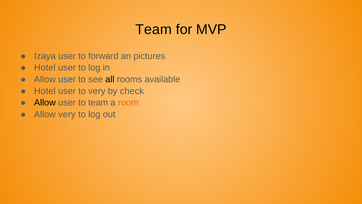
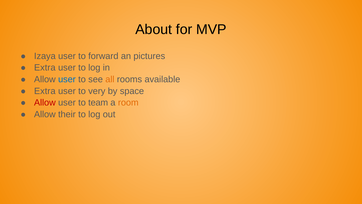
Team at (154, 29): Team -> About
Hotel at (45, 68): Hotel -> Extra
all colour: black -> orange
Hotel at (45, 91): Hotel -> Extra
check: check -> space
Allow at (45, 103) colour: black -> red
Allow very: very -> their
